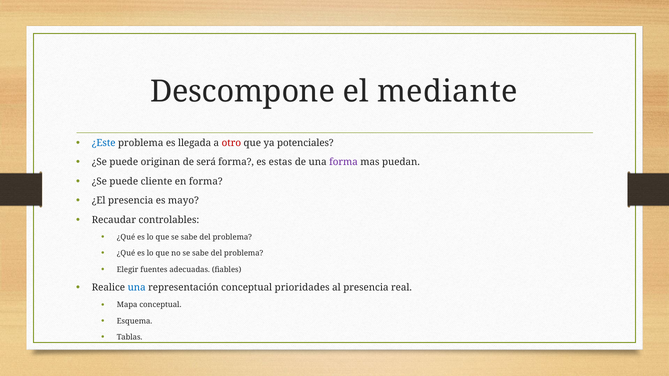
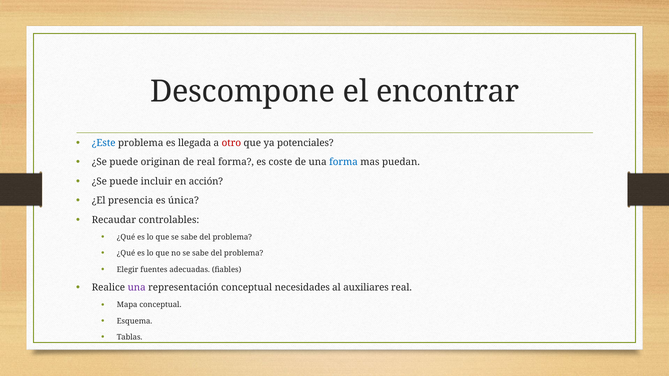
mediante: mediante -> encontrar
de será: será -> real
estas: estas -> coste
forma at (343, 162) colour: purple -> blue
cliente: cliente -> incluir
en forma: forma -> acción
mayo: mayo -> única
una at (137, 288) colour: blue -> purple
prioridades: prioridades -> necesidades
al presencia: presencia -> auxiliares
